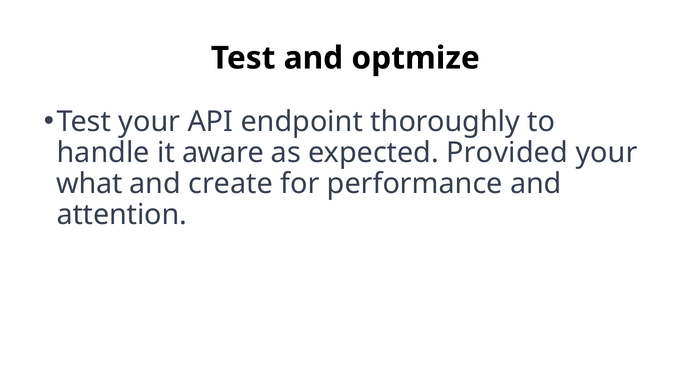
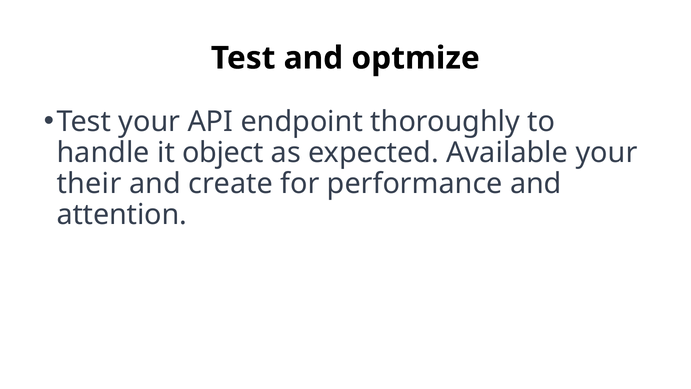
aware: aware -> object
Provided: Provided -> Available
what: what -> their
